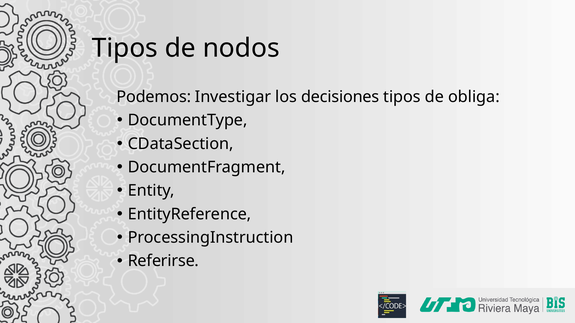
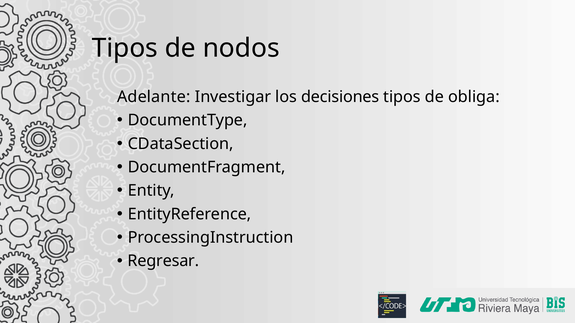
Podemos: Podemos -> Adelante
Referirse: Referirse -> Regresar
